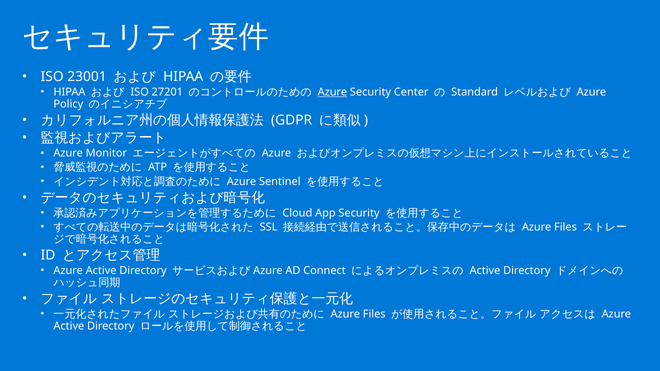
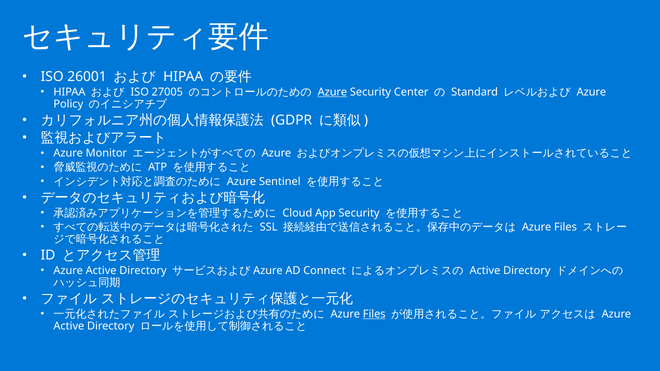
23001: 23001 -> 26001
27201: 27201 -> 27005
Files at (374, 314) underline: none -> present
